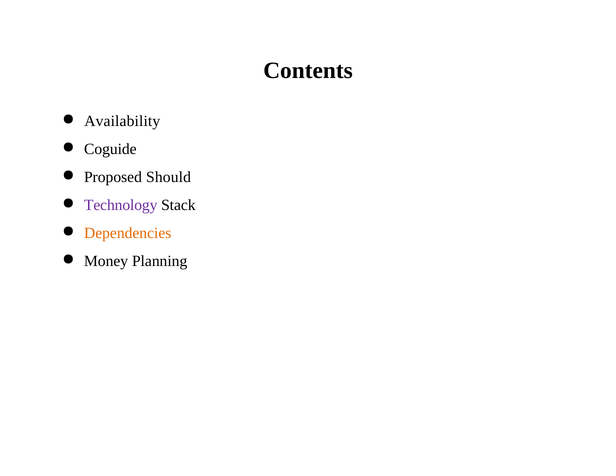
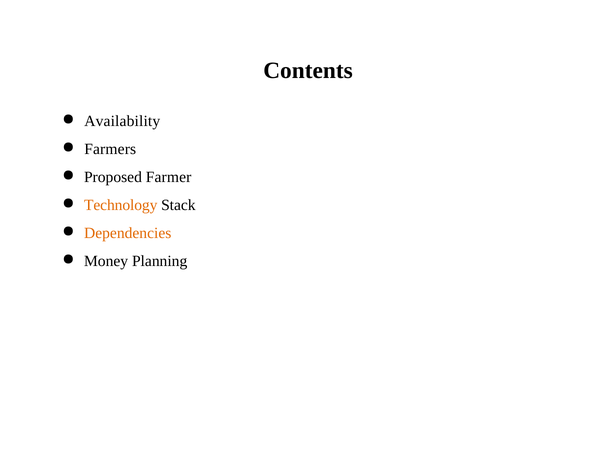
Coguide: Coguide -> Farmers
Should: Should -> Farmer
Technology colour: purple -> orange
